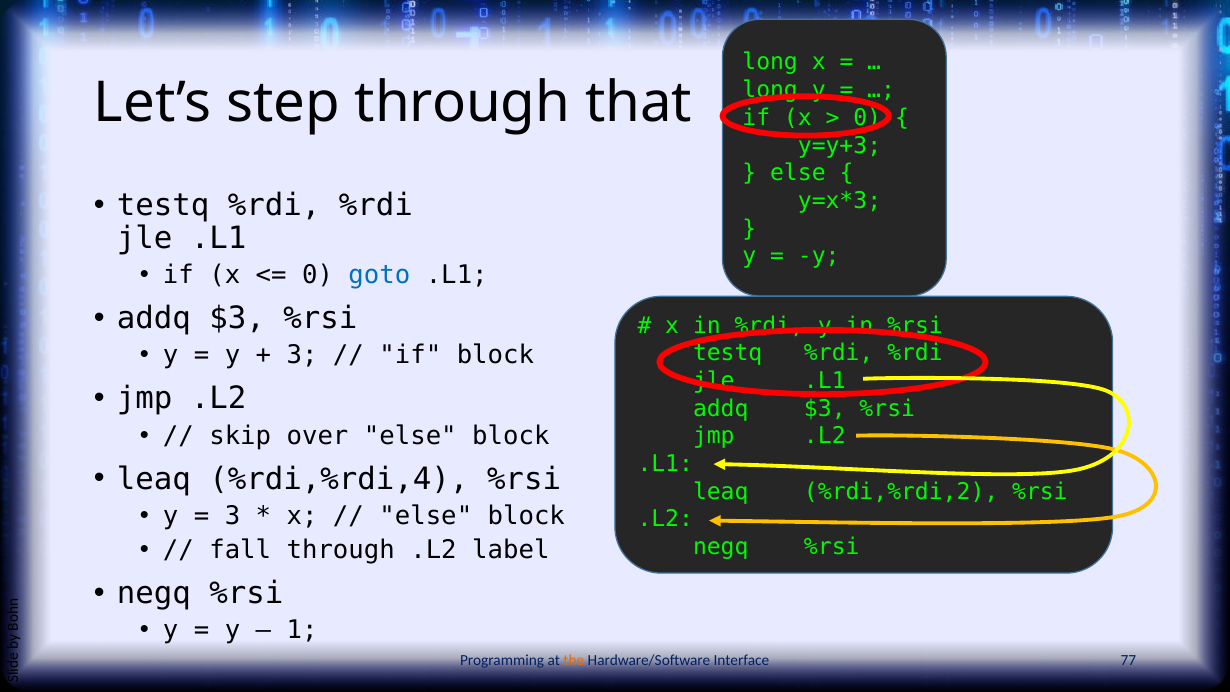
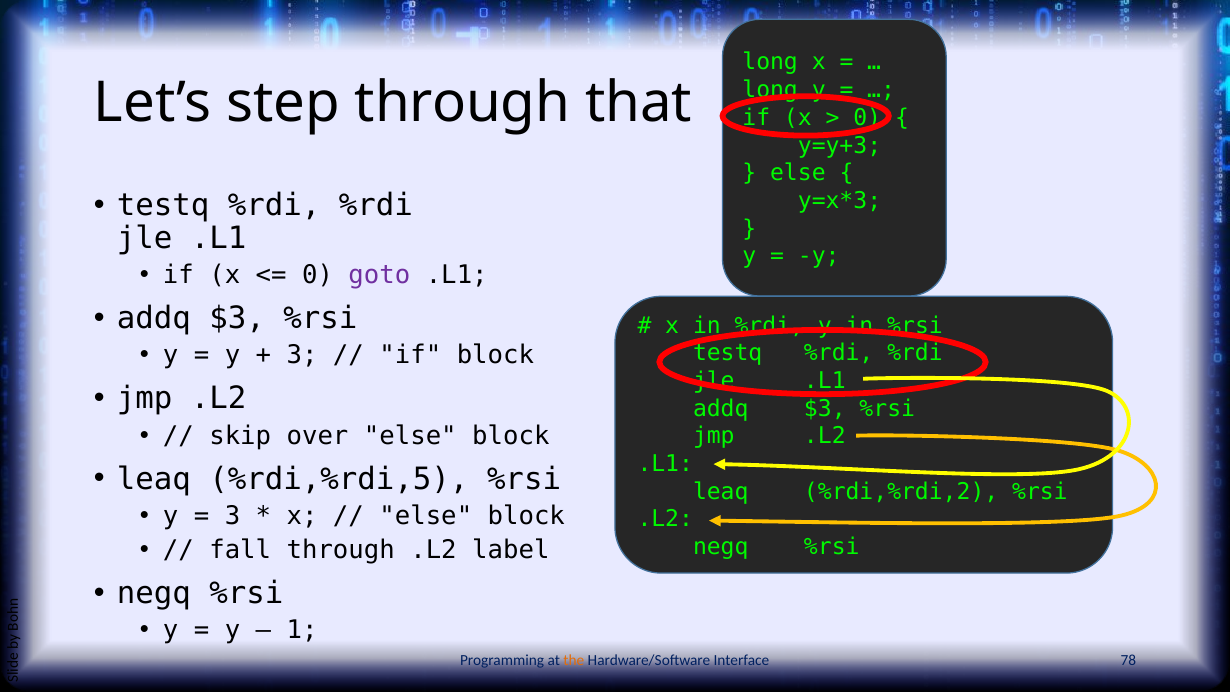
goto colour: blue -> purple
%rdi,%rdi,4: %rdi,%rdi,4 -> %rdi,%rdi,5
77: 77 -> 78
